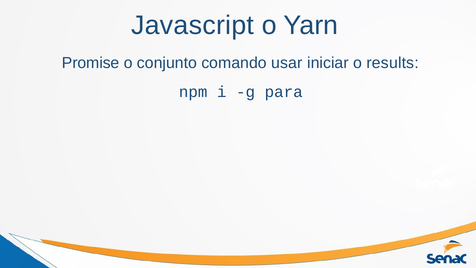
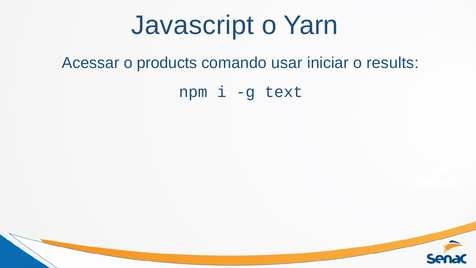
Promise: Promise -> Acessar
conjunto: conjunto -> products
para: para -> text
